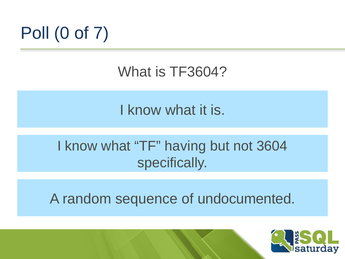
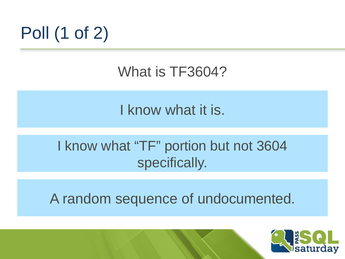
0: 0 -> 1
7: 7 -> 2
having: having -> portion
